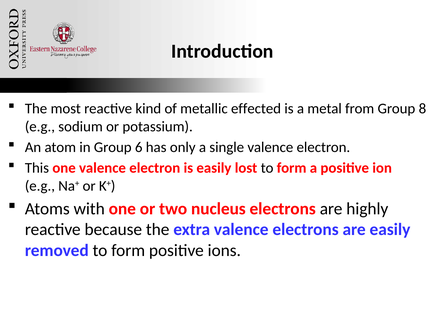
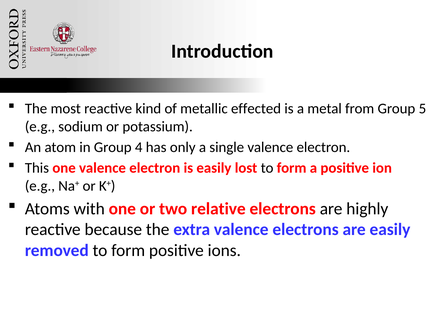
8: 8 -> 5
6: 6 -> 4
nucleus: nucleus -> relative
